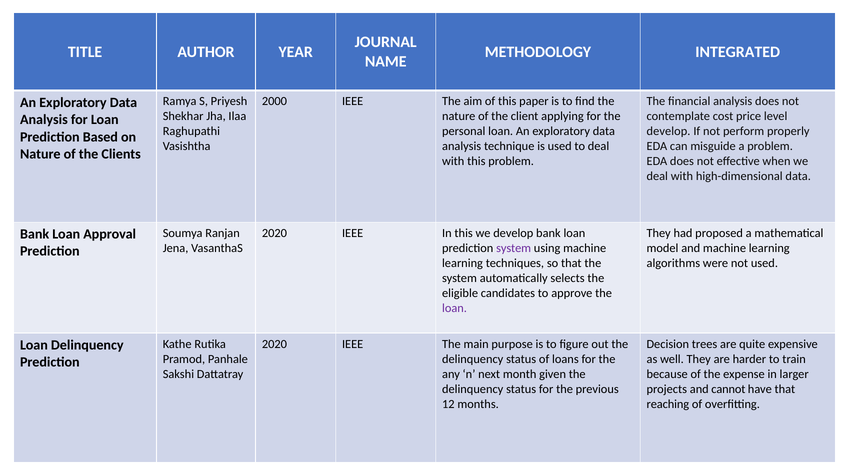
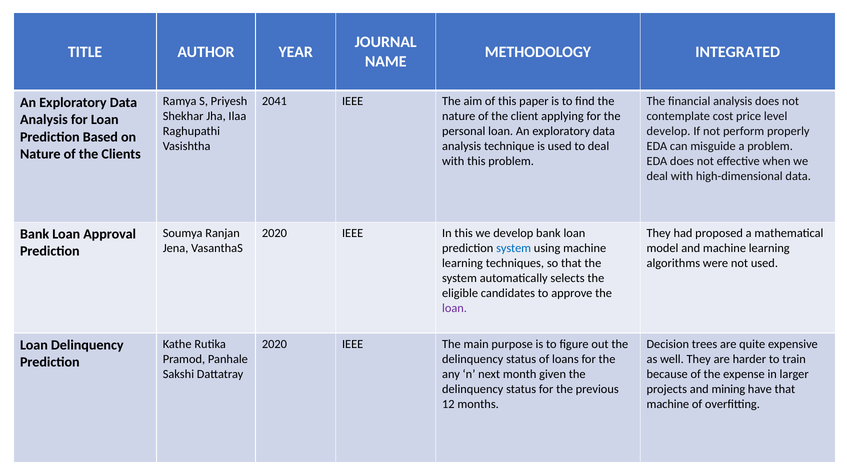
2000: 2000 -> 2041
system at (514, 248) colour: purple -> blue
cannot: cannot -> mining
reaching at (668, 404): reaching -> machine
